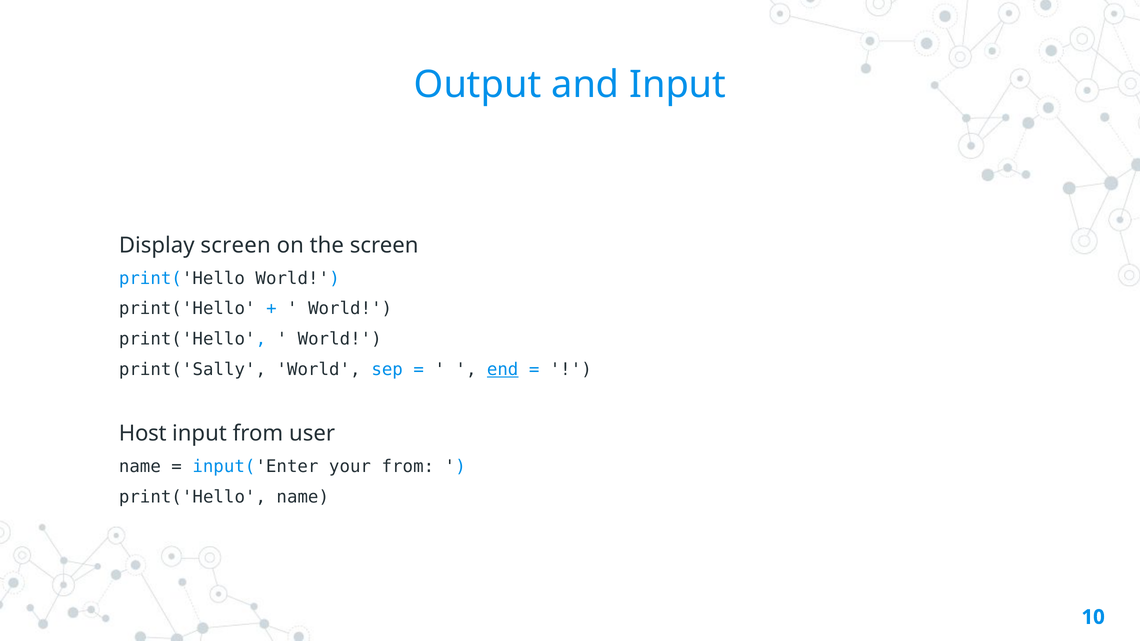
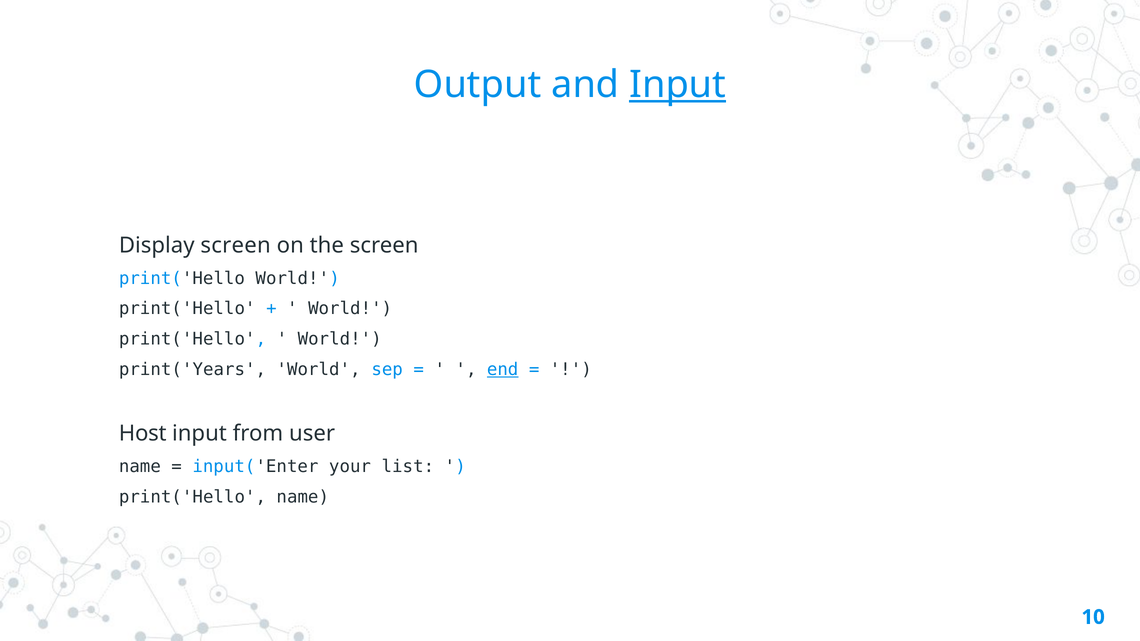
Input at (678, 85) underline: none -> present
print('Sally: print('Sally -> print('Years
your from: from -> list
